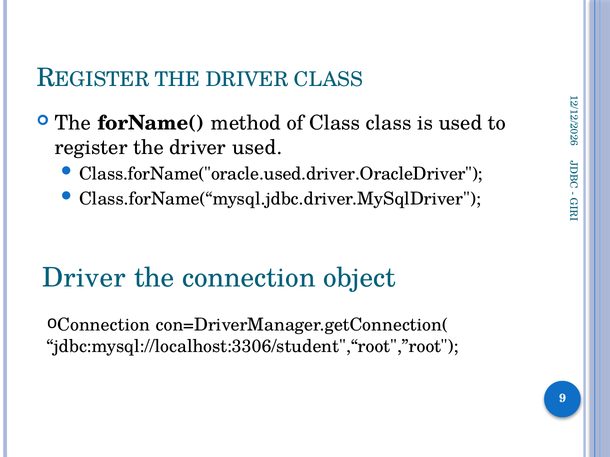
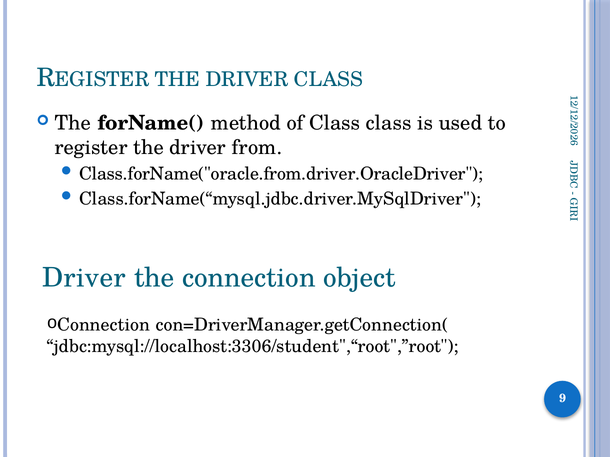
driver used: used -> from
Class.forName("oracle.used.driver.OracleDriver: Class.forName("oracle.used.driver.OracleDriver -> Class.forName("oracle.from.driver.OracleDriver
